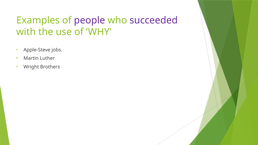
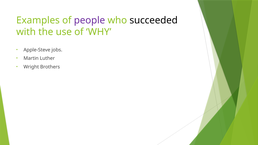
succeeded colour: purple -> black
